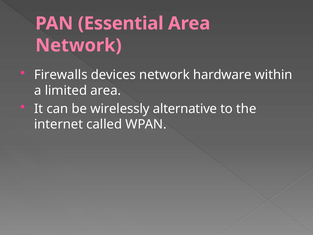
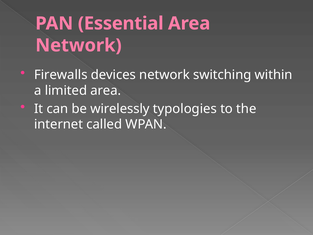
hardware: hardware -> switching
alternative: alternative -> typologies
